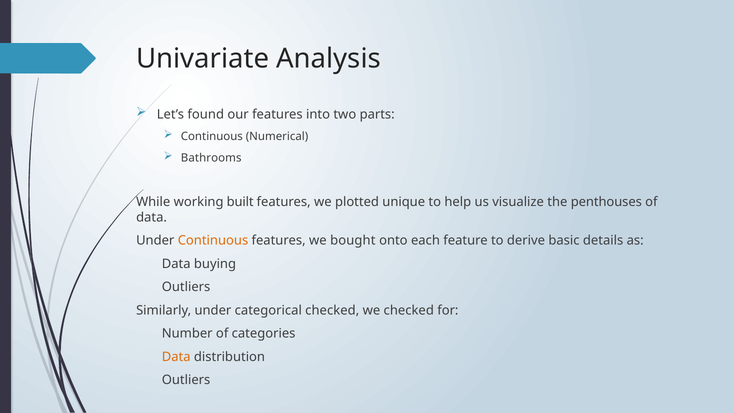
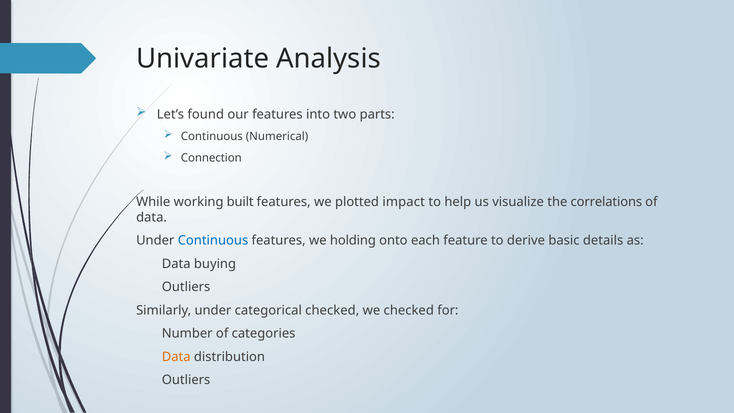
Bathrooms: Bathrooms -> Connection
unique: unique -> impact
penthouses: penthouses -> correlations
Continuous at (213, 241) colour: orange -> blue
bought: bought -> holding
